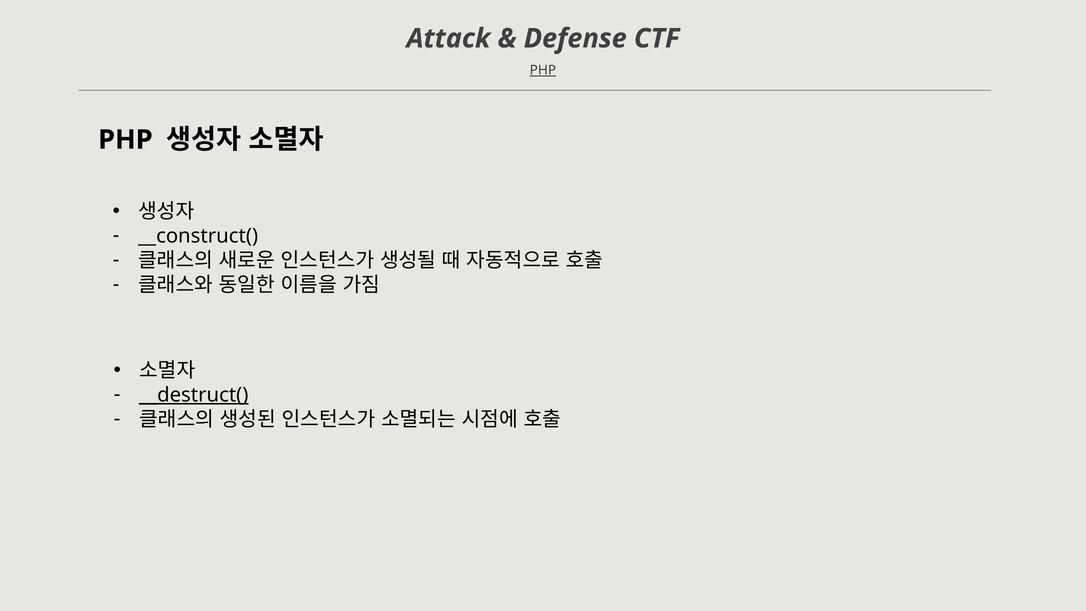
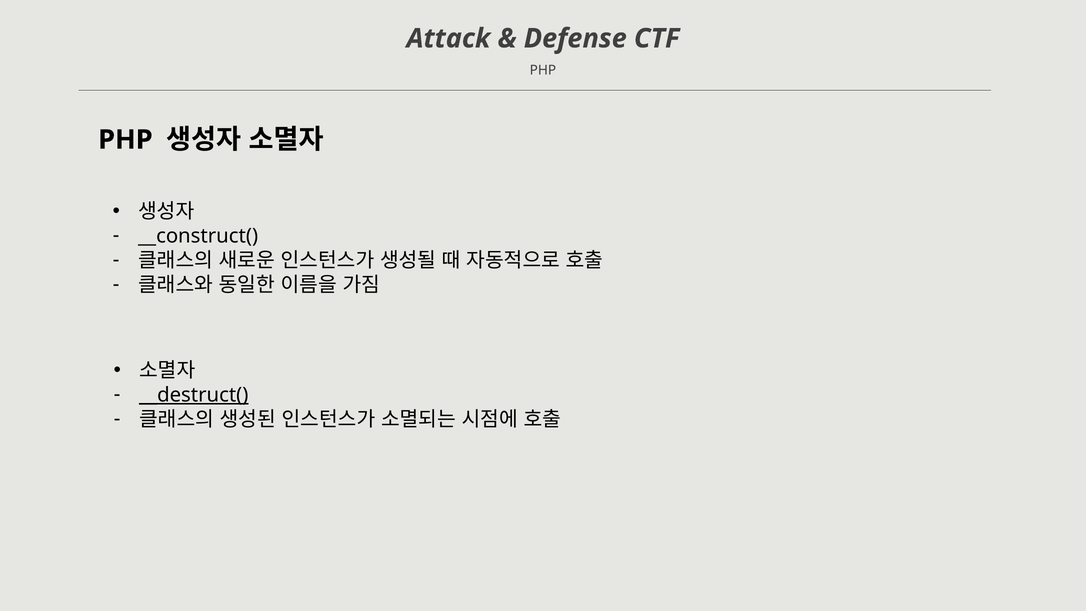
PHP at (543, 70) underline: present -> none
